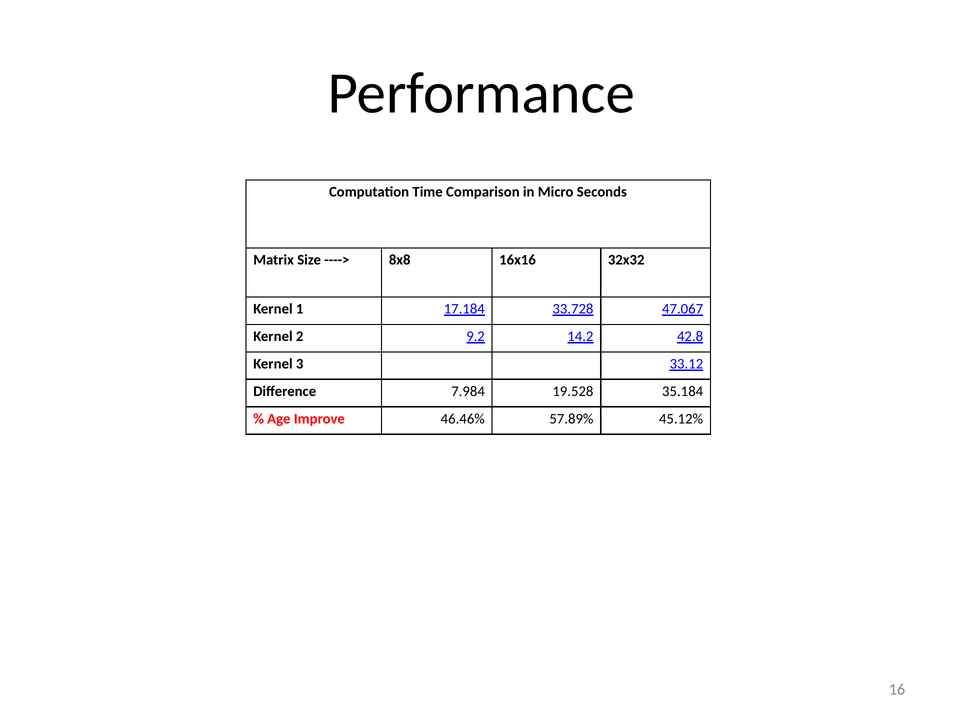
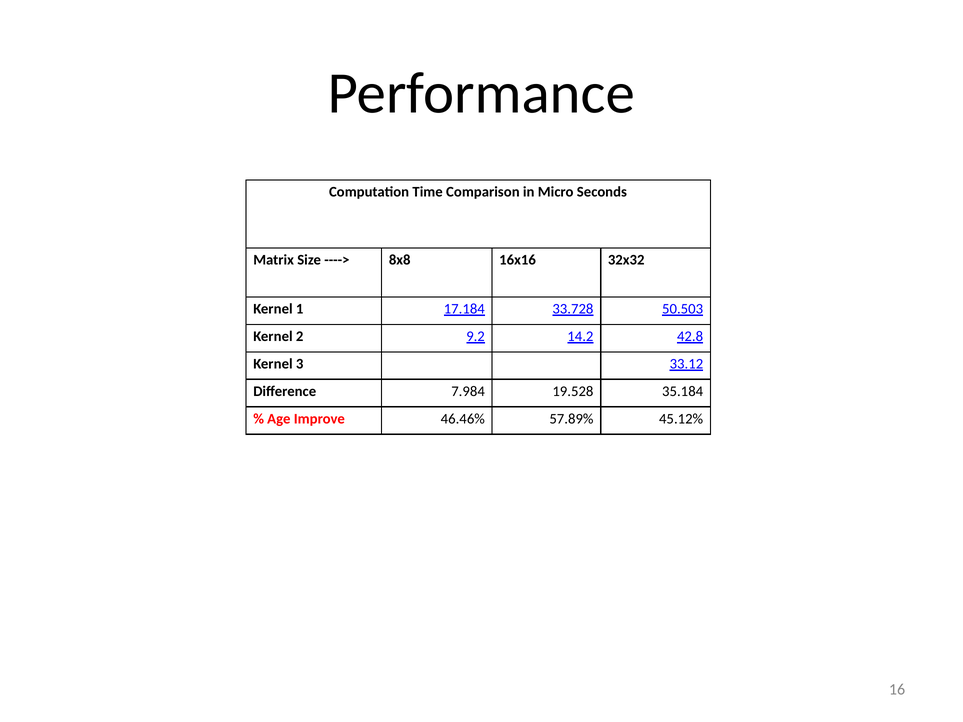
47.067: 47.067 -> 50.503
